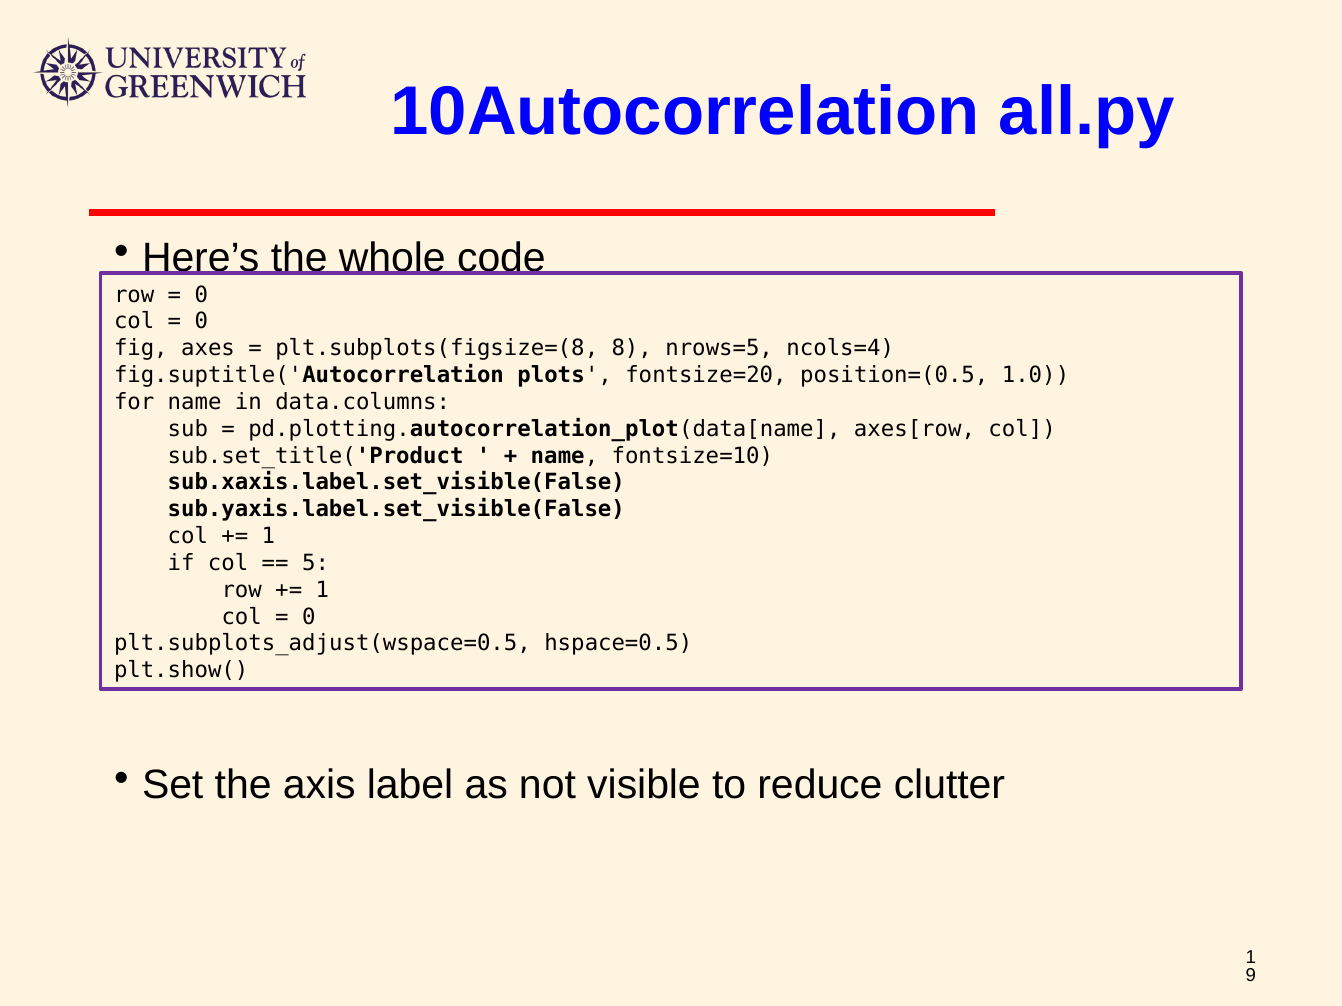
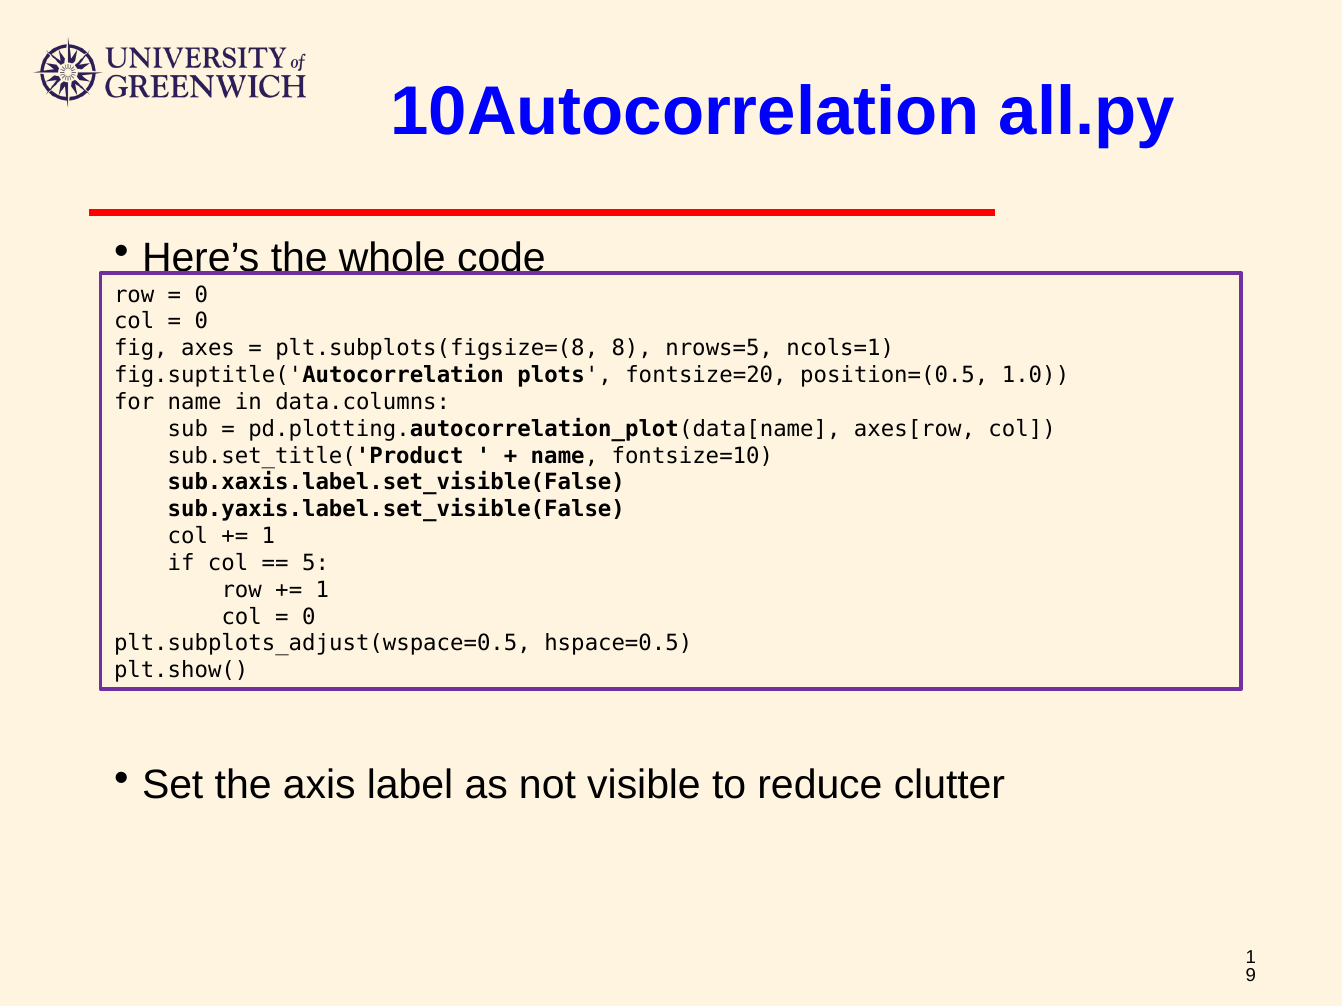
ncols=4: ncols=4 -> ncols=1
